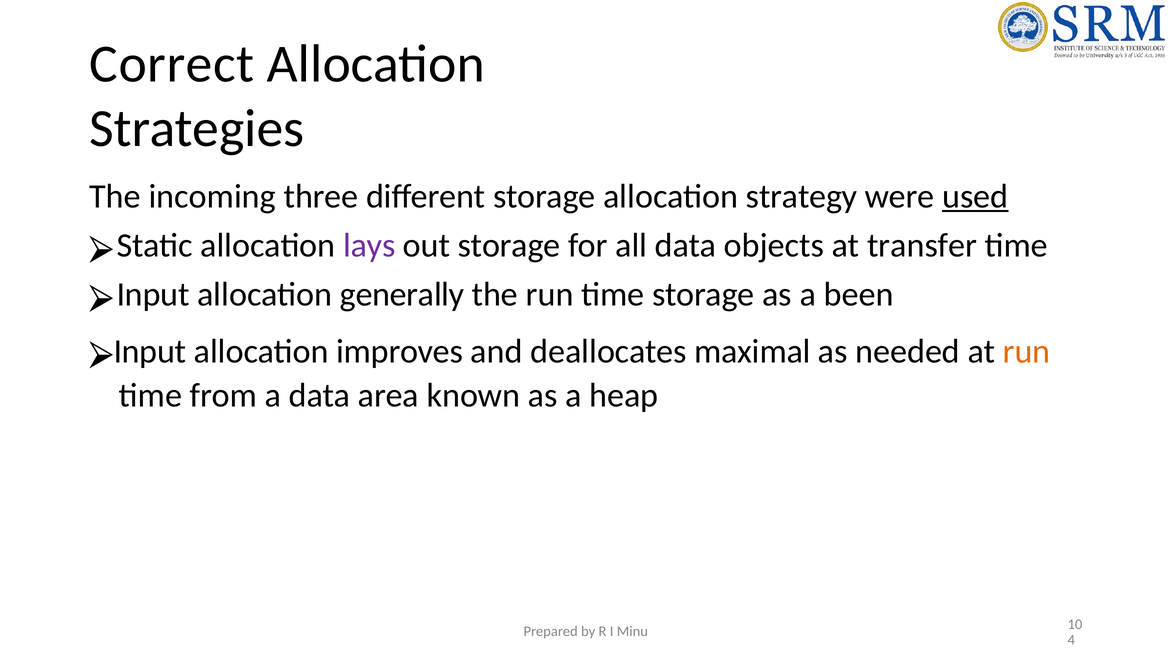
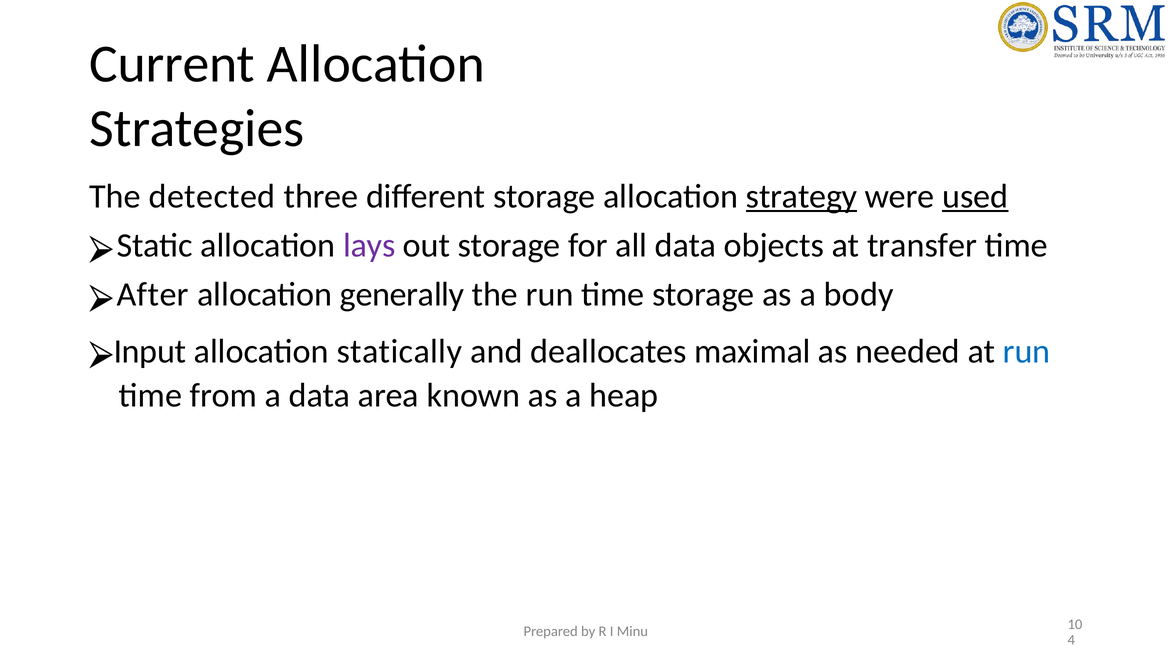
Correct: Correct -> Current
incoming: incoming -> detected
strategy underline: none -> present
Input at (153, 295): Input -> After
been: been -> body
improves: improves -> statically
run at (1027, 351) colour: orange -> blue
